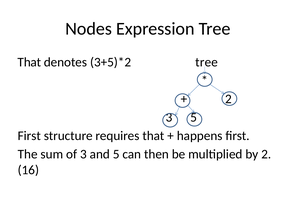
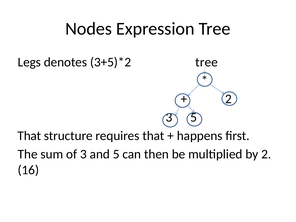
That at (29, 62): That -> Legs
First at (29, 136): First -> That
